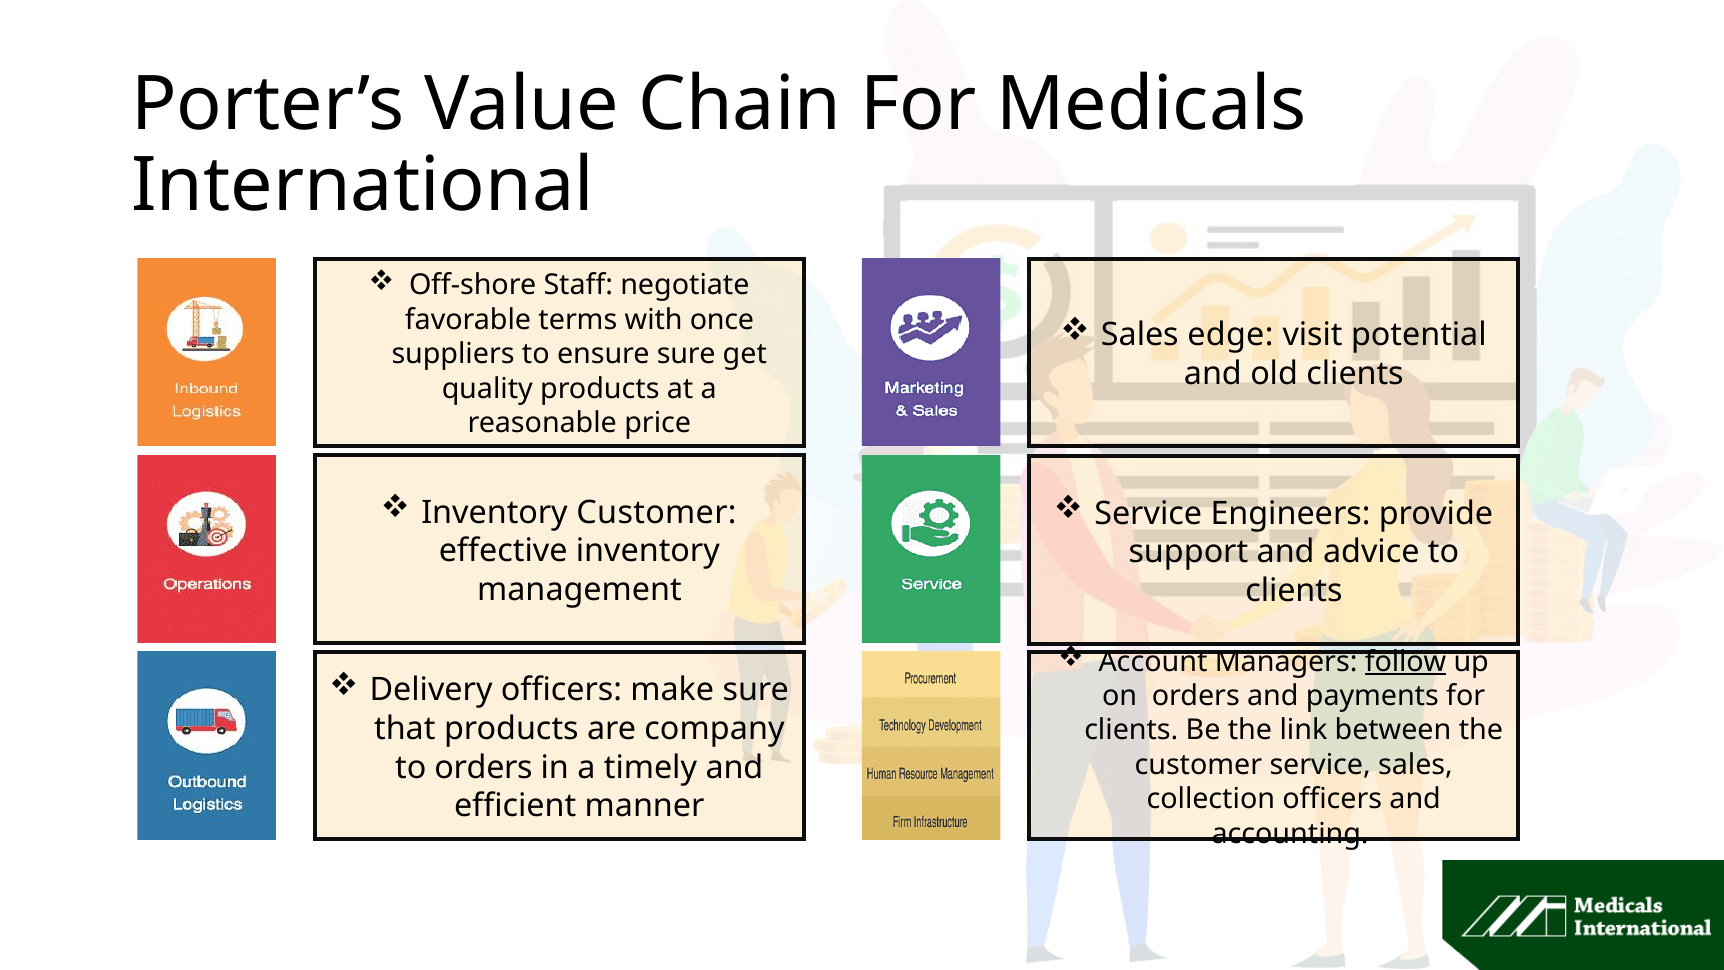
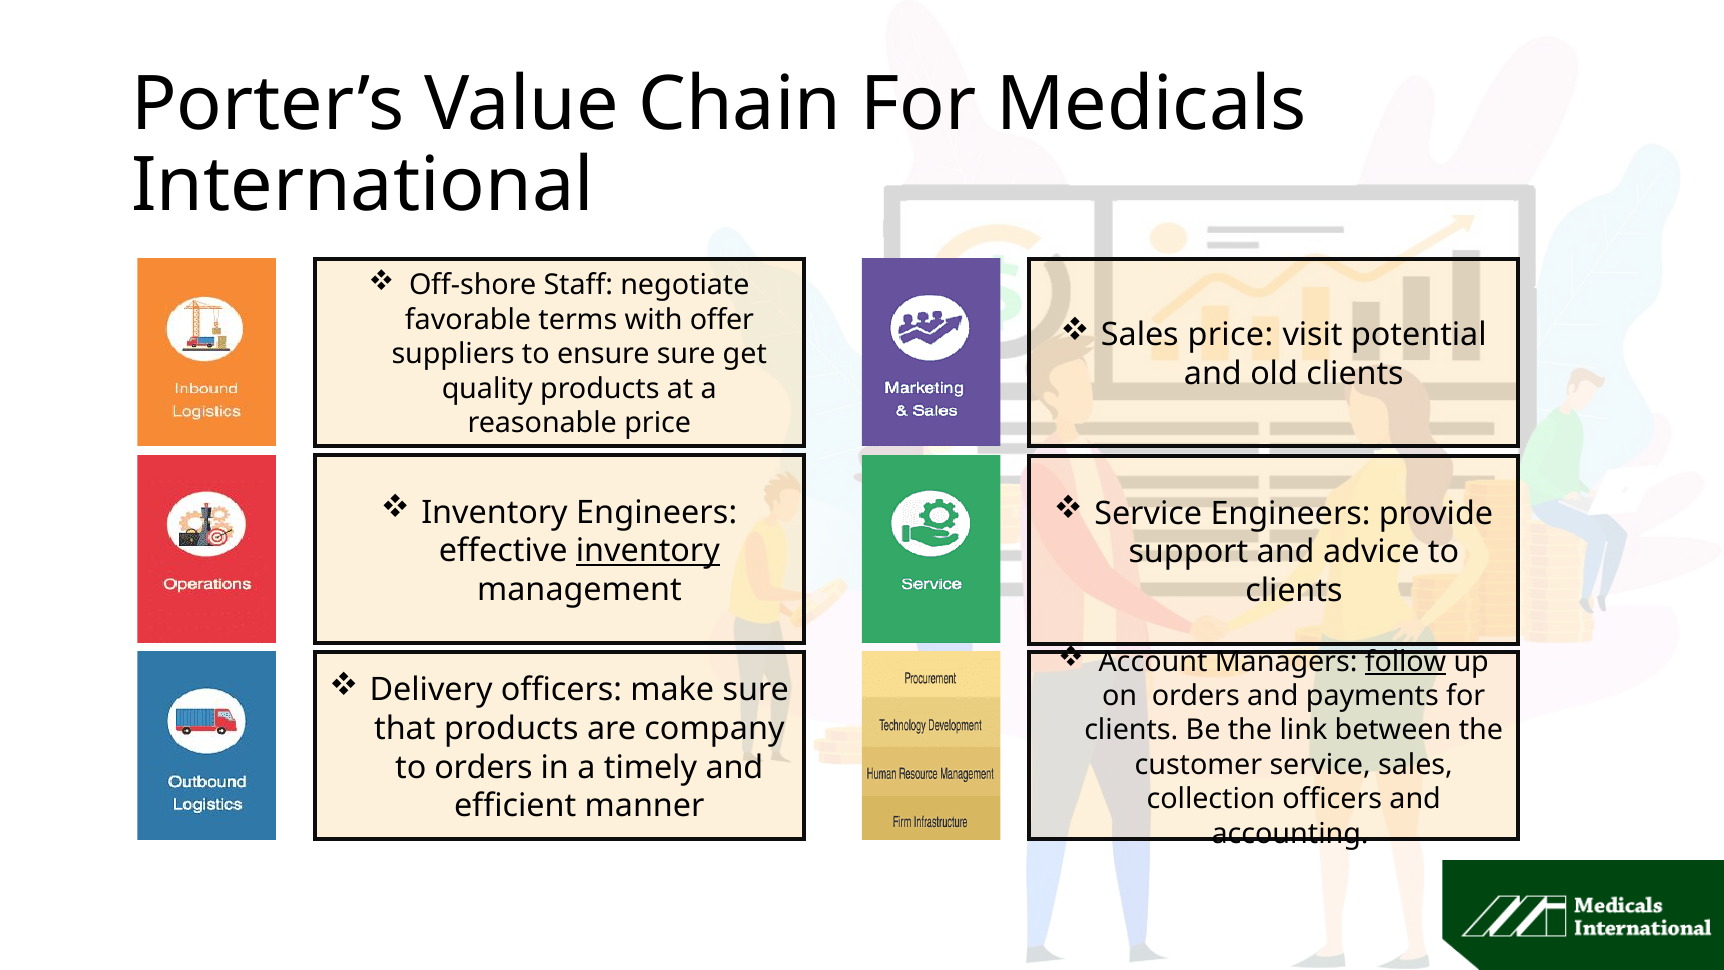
once: once -> offer
Sales edge: edge -> price
Inventory Customer: Customer -> Engineers
inventory at (648, 551) underline: none -> present
